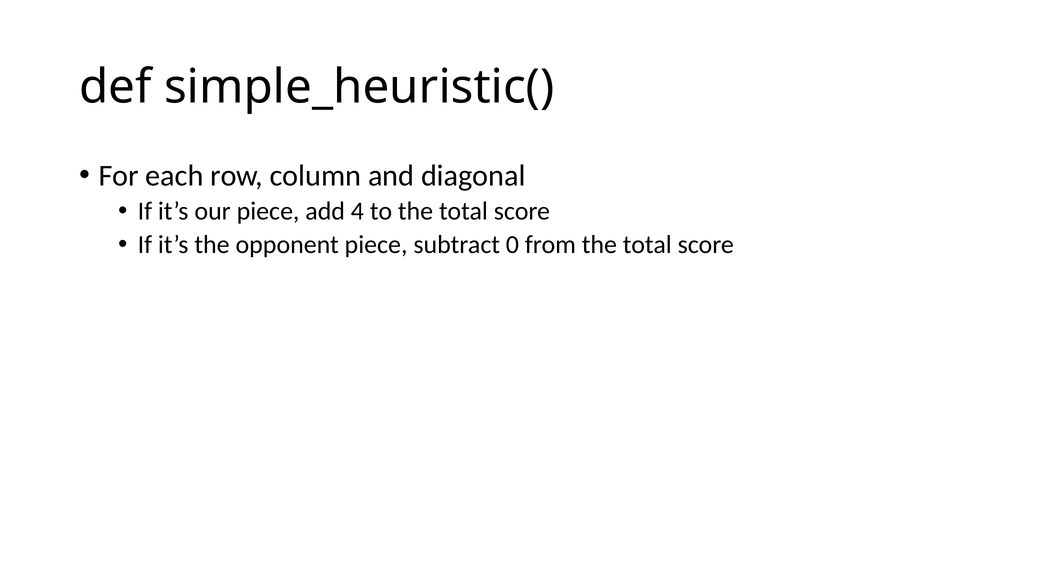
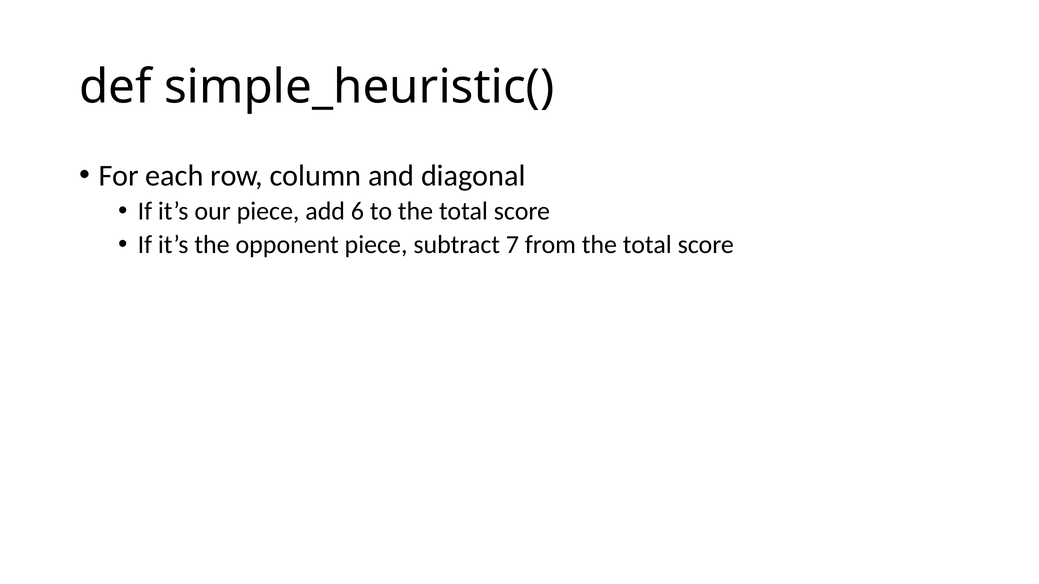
4: 4 -> 6
0: 0 -> 7
